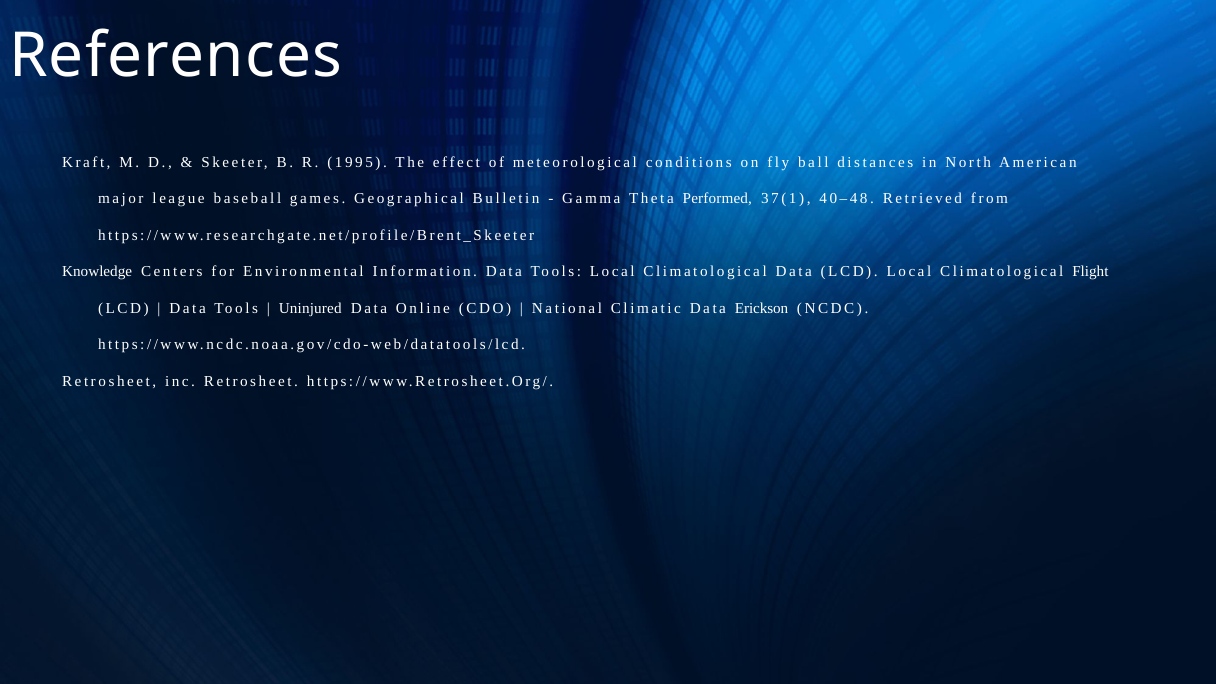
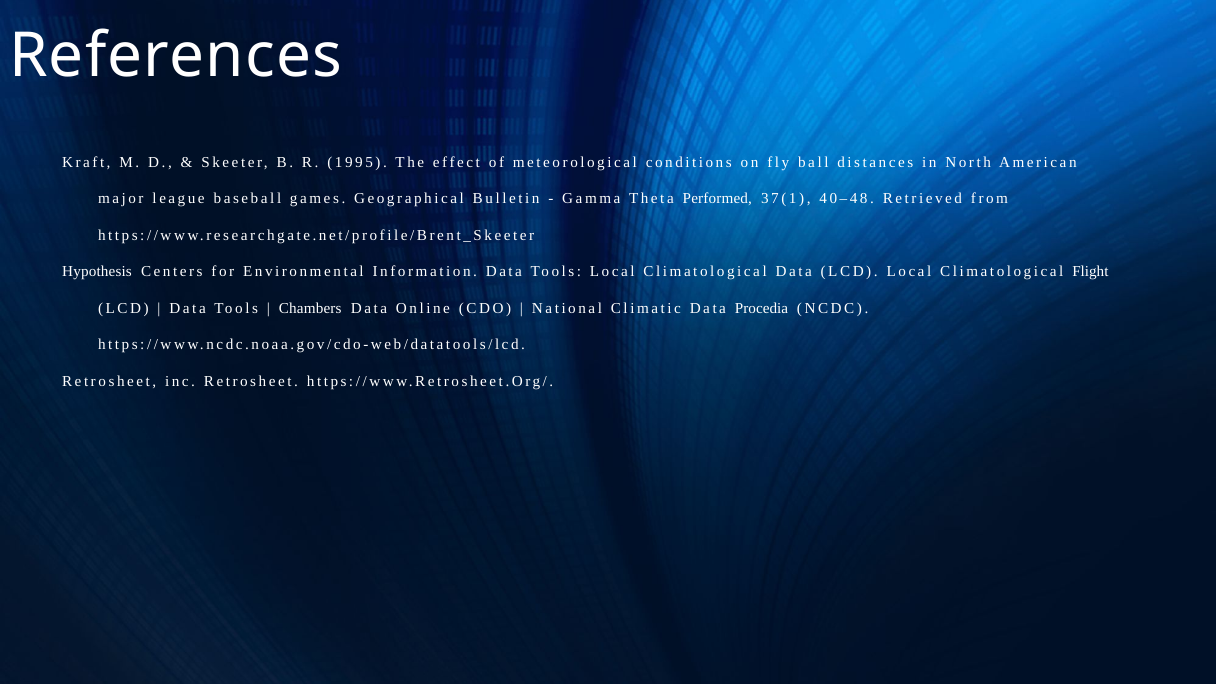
Knowledge: Knowledge -> Hypothesis
Uninjured: Uninjured -> Chambers
Erickson: Erickson -> Procedia
